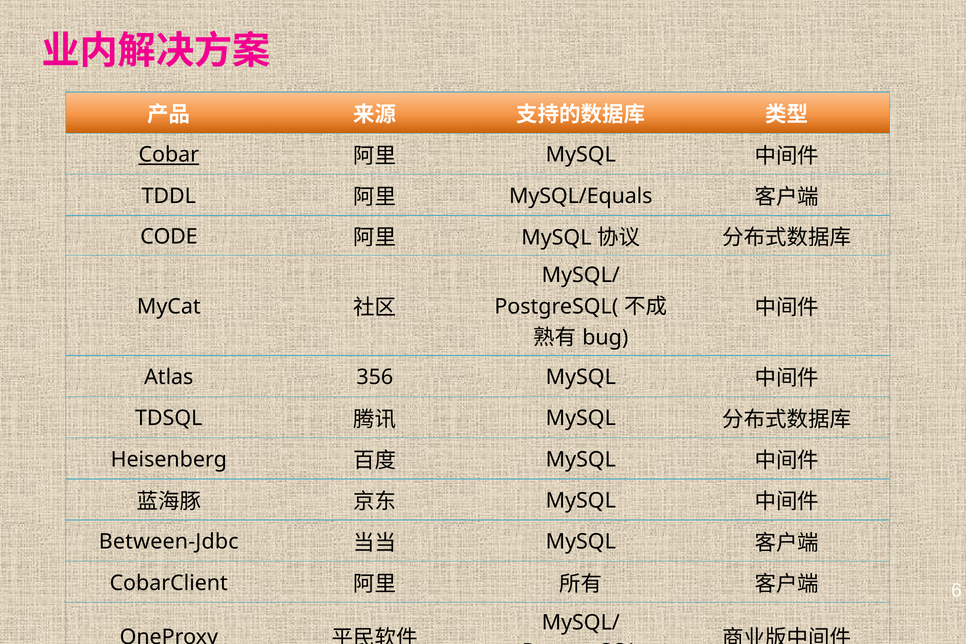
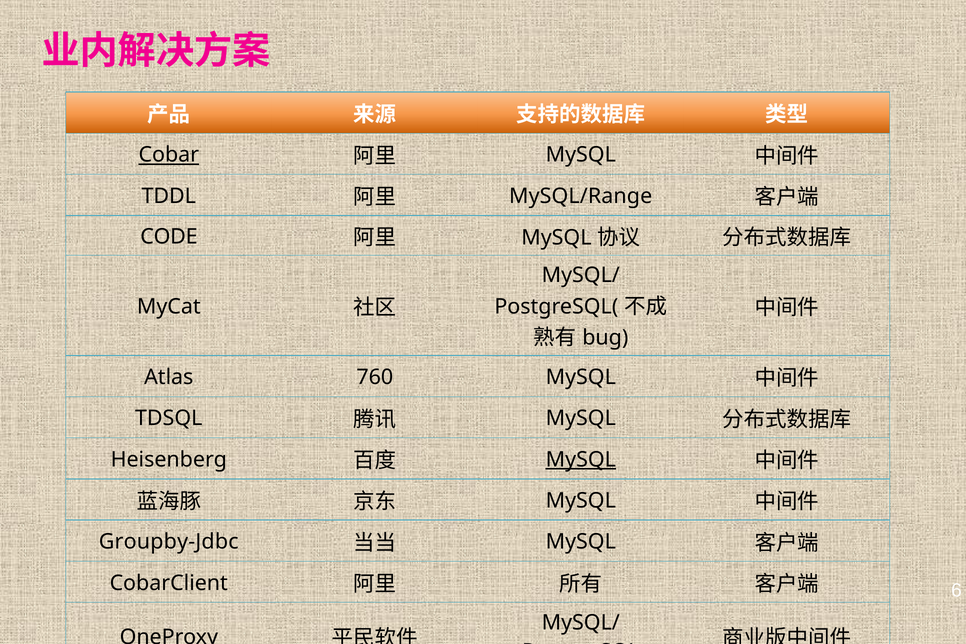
MySQL/Equals: MySQL/Equals -> MySQL/Range
356: 356 -> 760
MySQL at (581, 460) underline: none -> present
Between-Jdbc: Between-Jdbc -> Groupby-Jdbc
